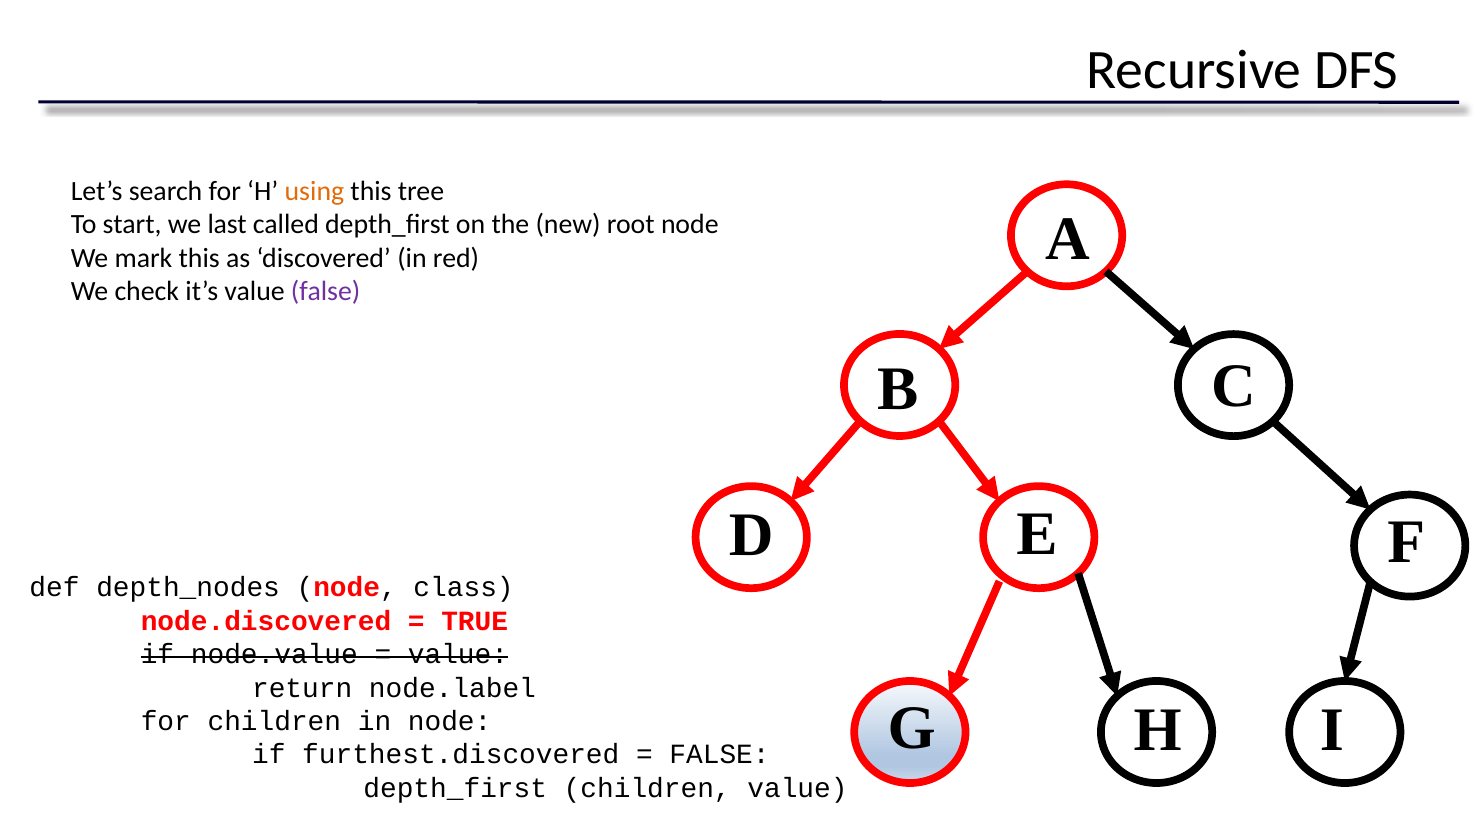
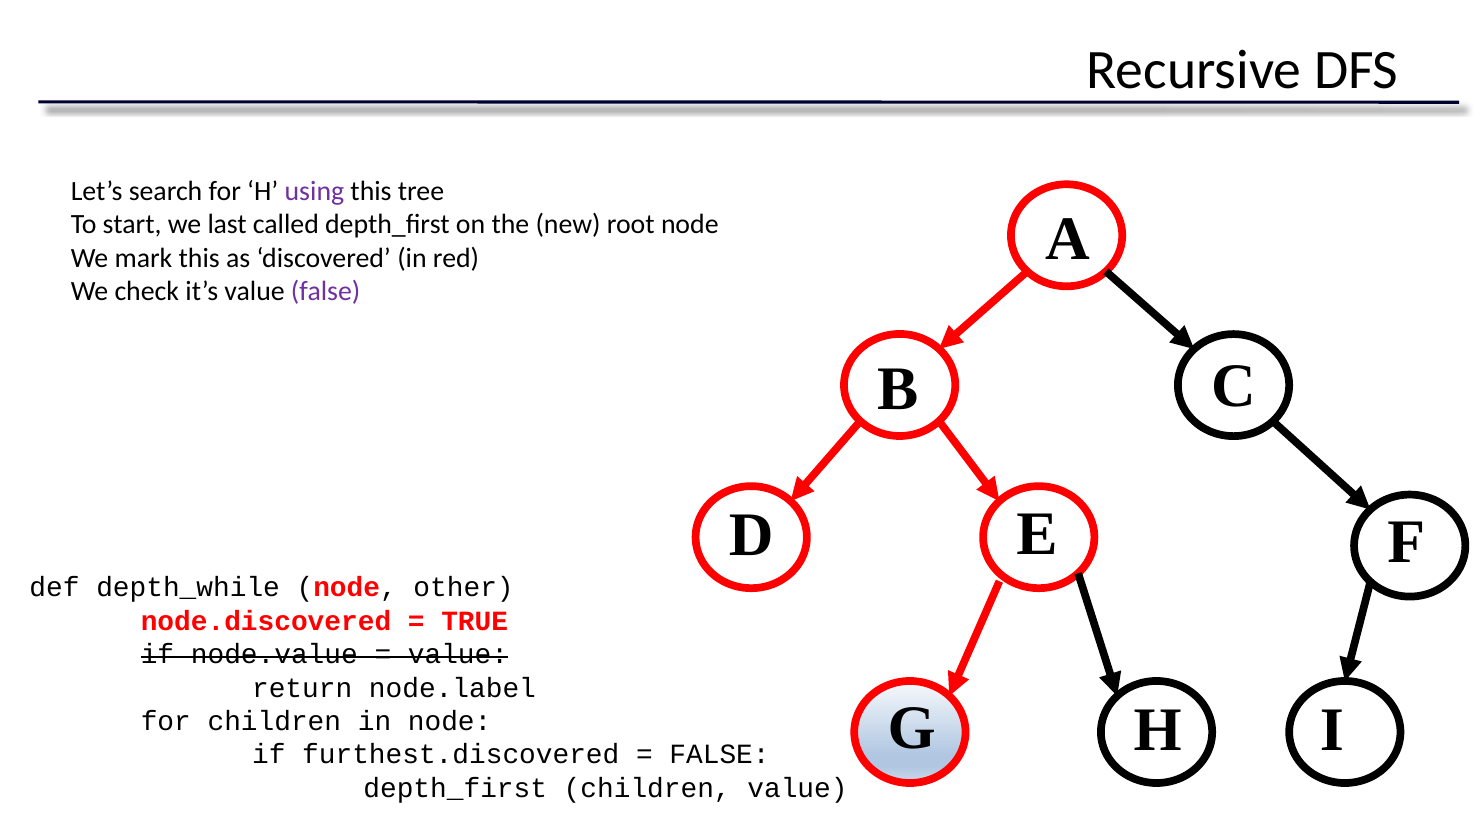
using colour: orange -> purple
depth_nodes: depth_nodes -> depth_while
class: class -> other
